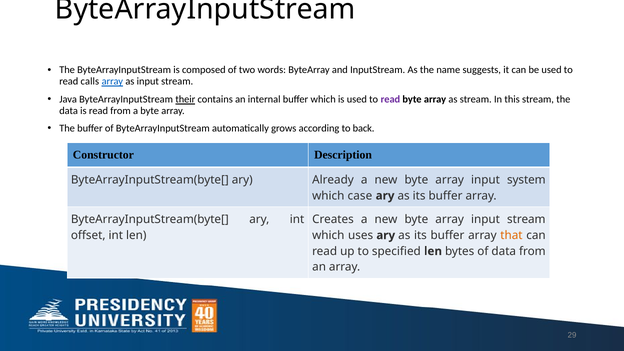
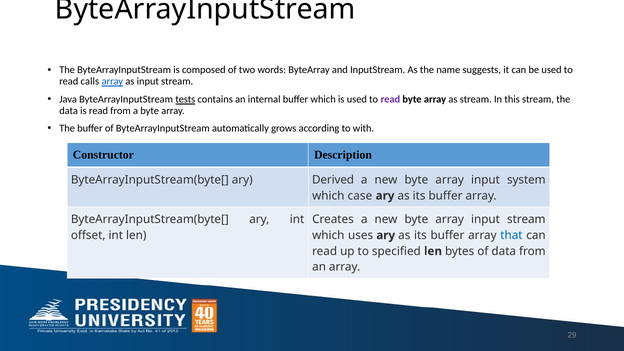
their: their -> tests
back: back -> with
Already: Already -> Derived
that colour: orange -> blue
